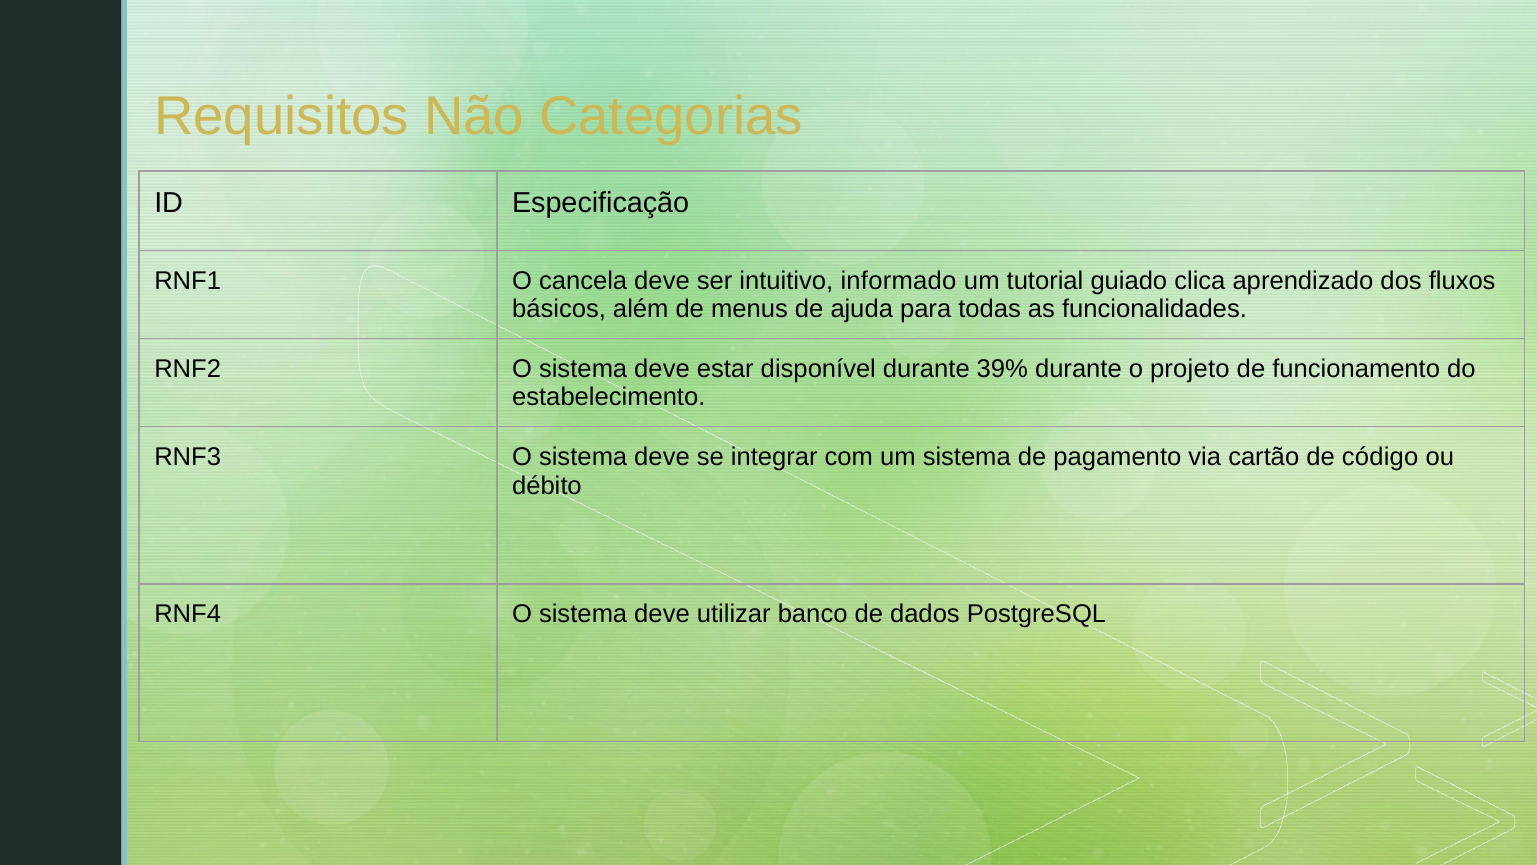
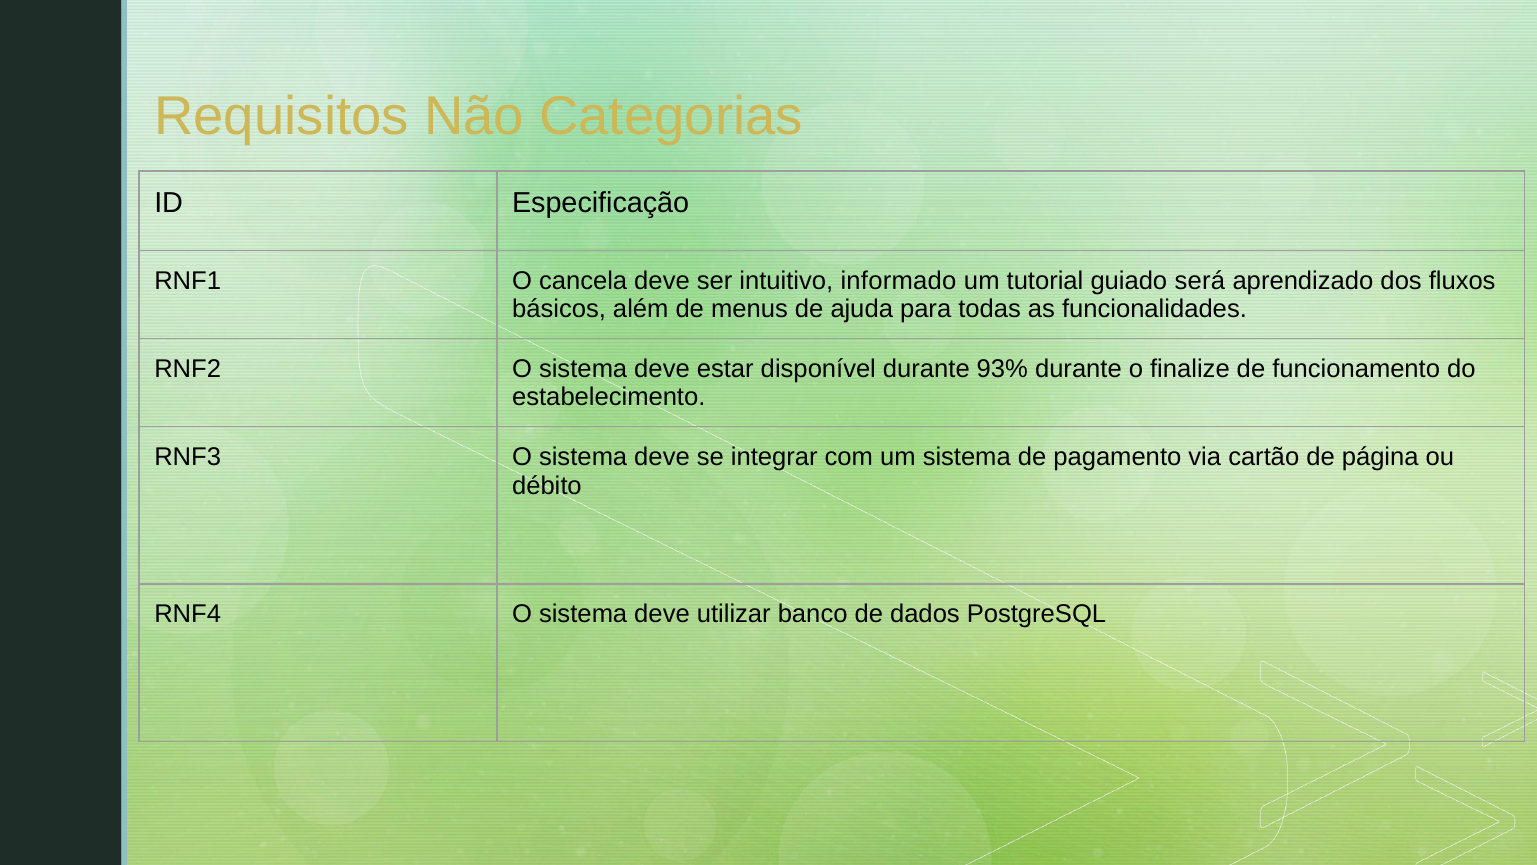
clica: clica -> será
39%: 39% -> 93%
projeto: projeto -> finalize
código: código -> página
